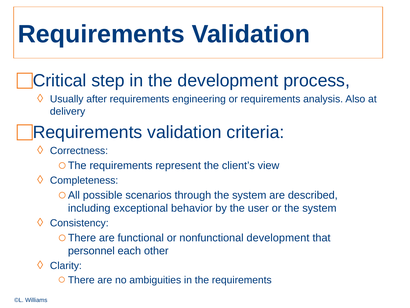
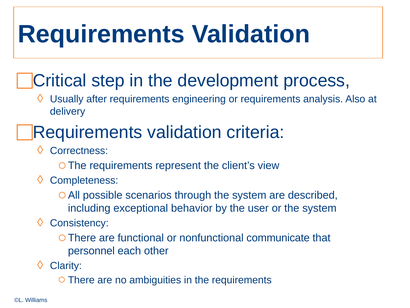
nonfunctional development: development -> communicate
